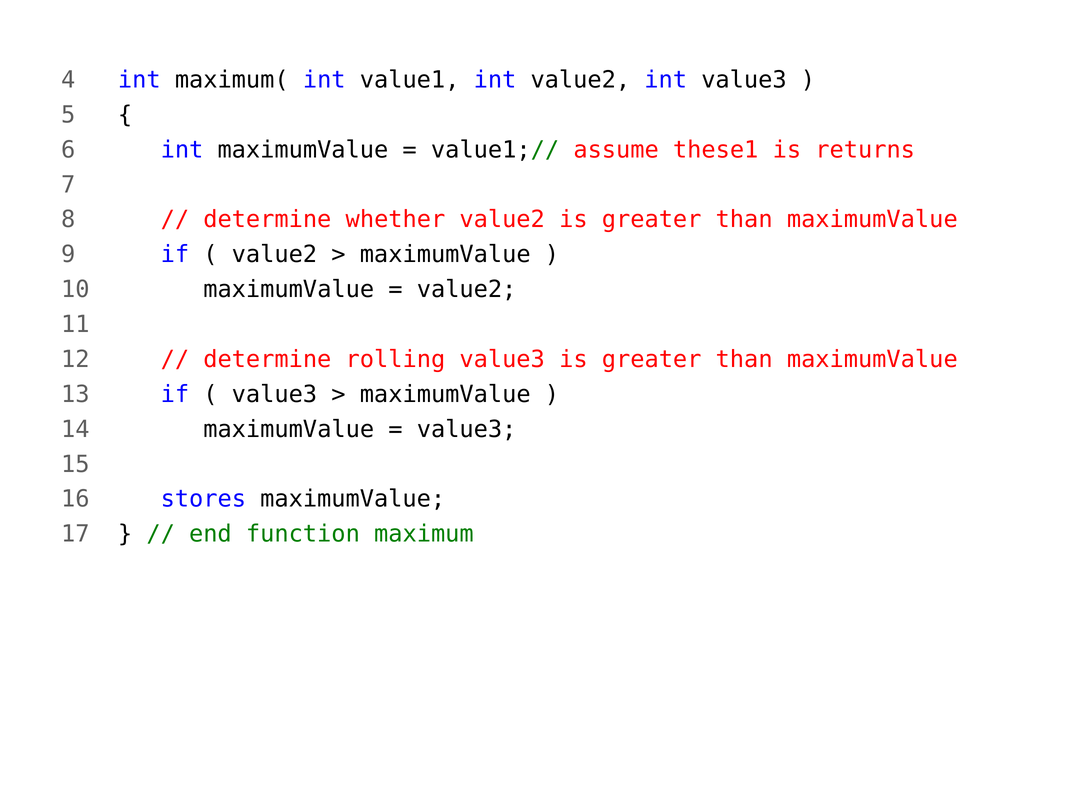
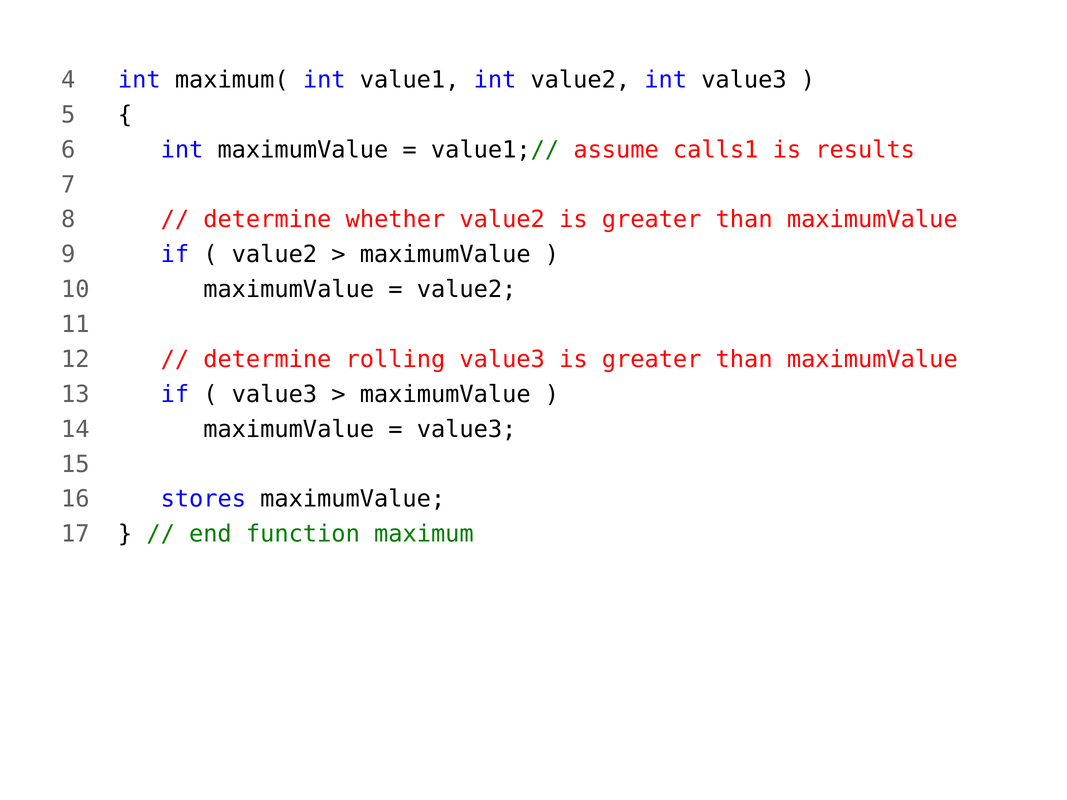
these1: these1 -> calls1
returns: returns -> results
